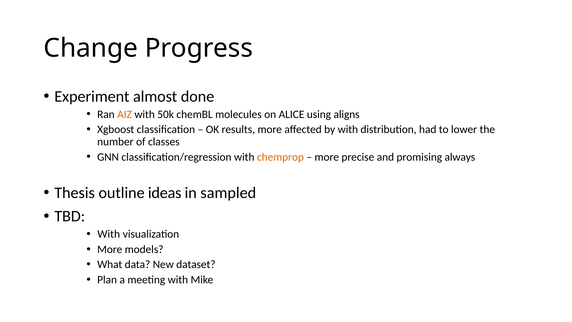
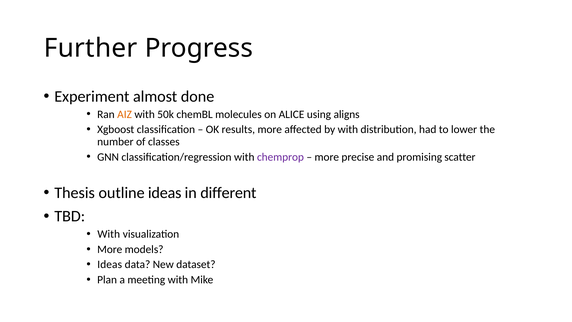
Change: Change -> Further
chemprop colour: orange -> purple
always: always -> scatter
sampled: sampled -> different
What at (110, 264): What -> Ideas
